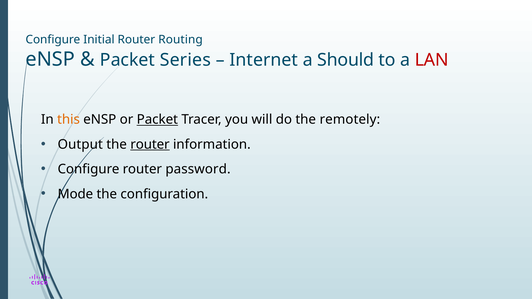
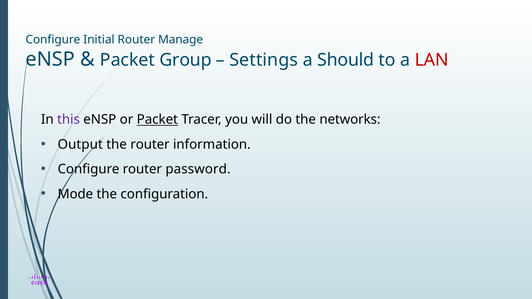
Routing: Routing -> Manage
Series: Series -> Group
Internet: Internet -> Settings
this colour: orange -> purple
remotely: remotely -> networks
router at (150, 144) underline: present -> none
